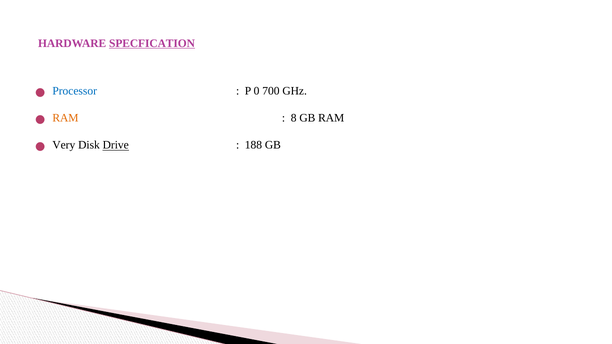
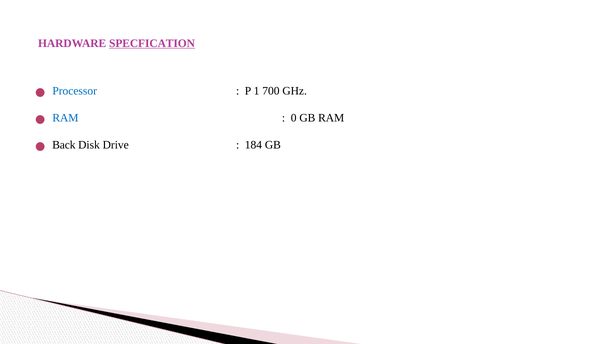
0: 0 -> 1
RAM at (65, 118) colour: orange -> blue
8: 8 -> 0
Very: Very -> Back
Drive underline: present -> none
188: 188 -> 184
